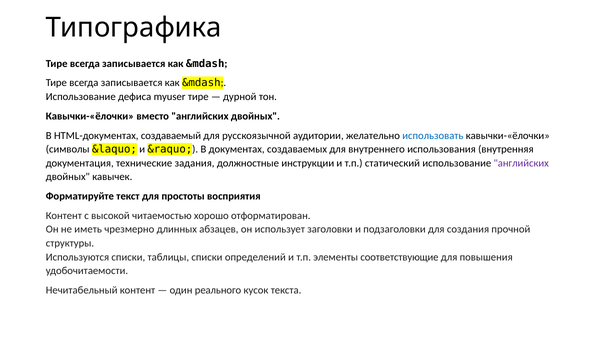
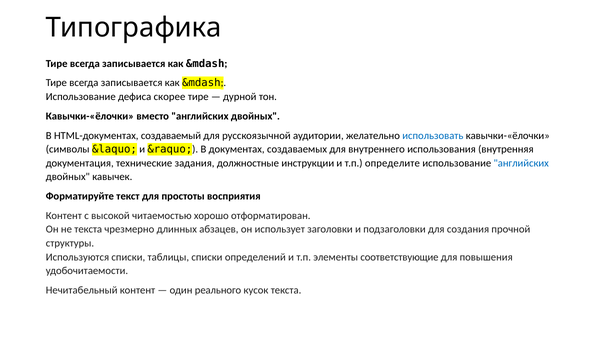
myuser: myuser -> скорее
статический: статический -> определите
английских at (521, 163) colour: purple -> blue
не иметь: иметь -> текста
